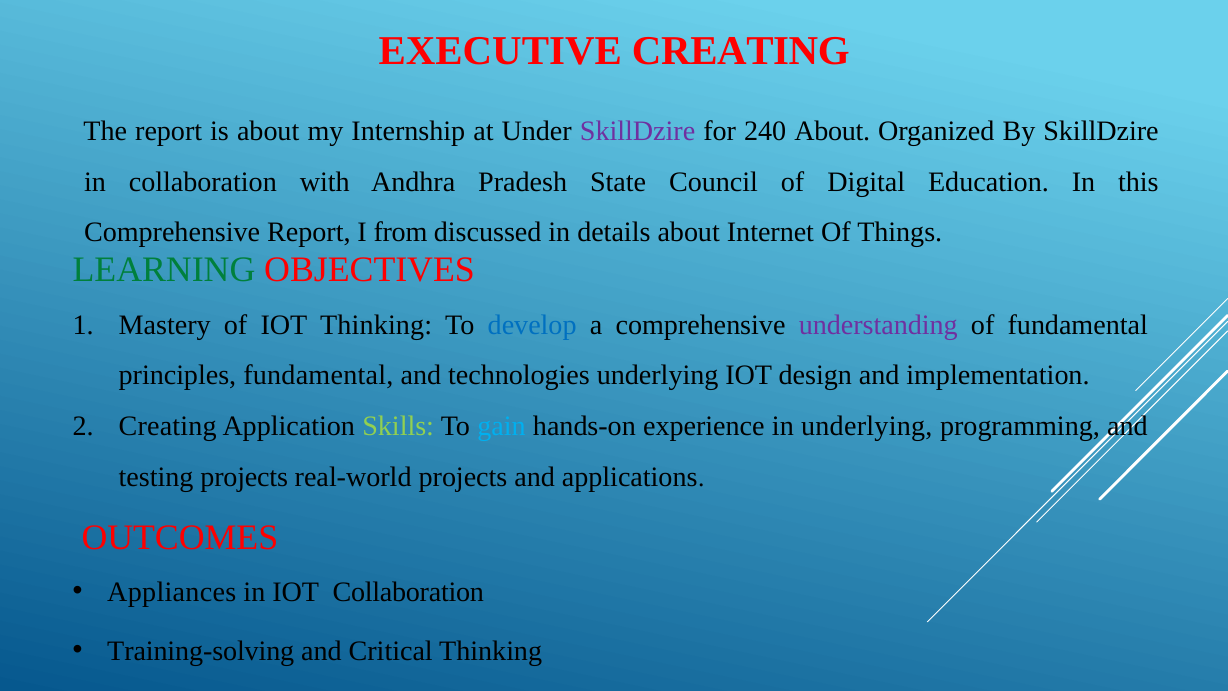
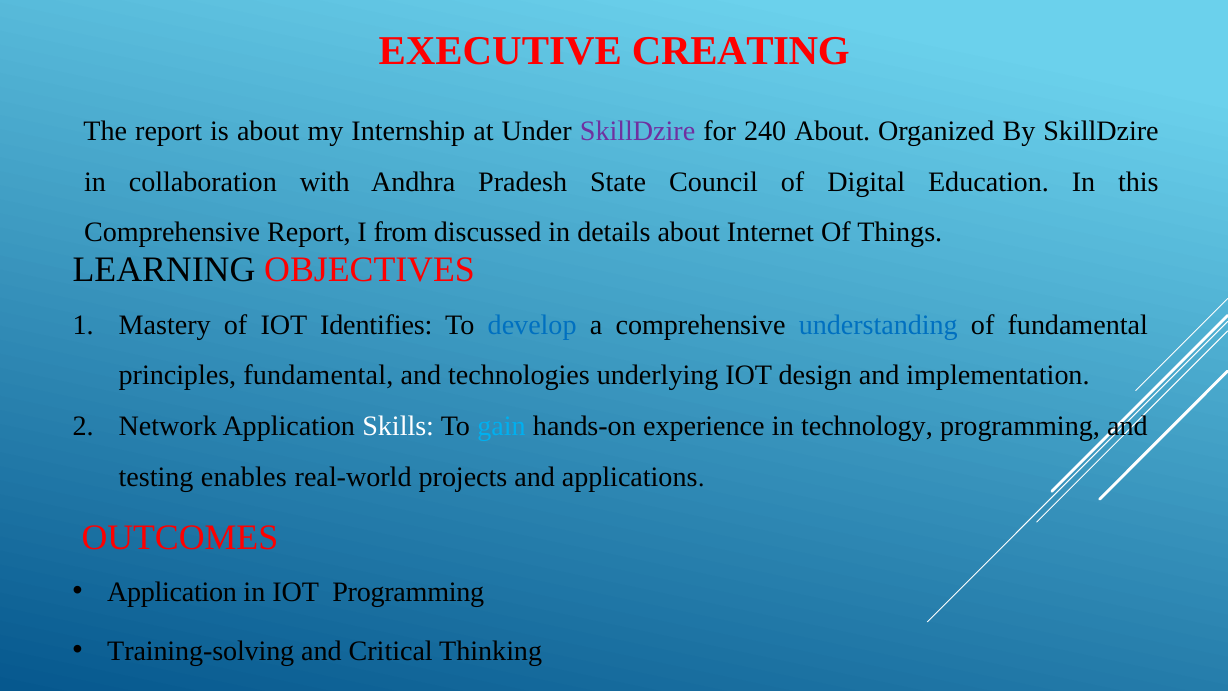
LEARNING colour: green -> black
IOT Thinking: Thinking -> Identifies
understanding colour: purple -> blue
Creating at (168, 426): Creating -> Network
Skills colour: light green -> white
in underlying: underlying -> technology
testing projects: projects -> enables
Appliances at (172, 592): Appliances -> Application
IOT Collaboration: Collaboration -> Programming
